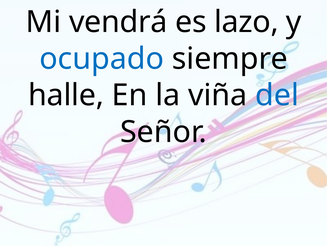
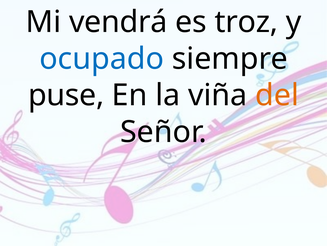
lazo: lazo -> troz
halle: halle -> puse
del colour: blue -> orange
